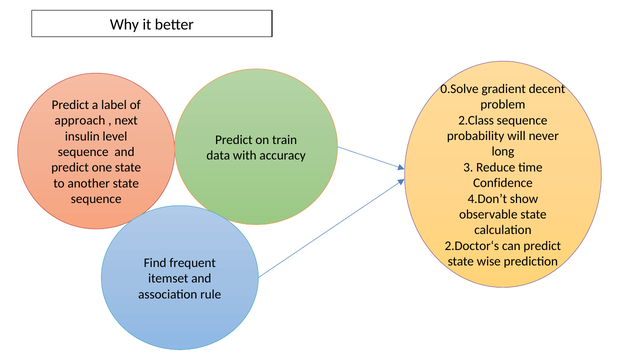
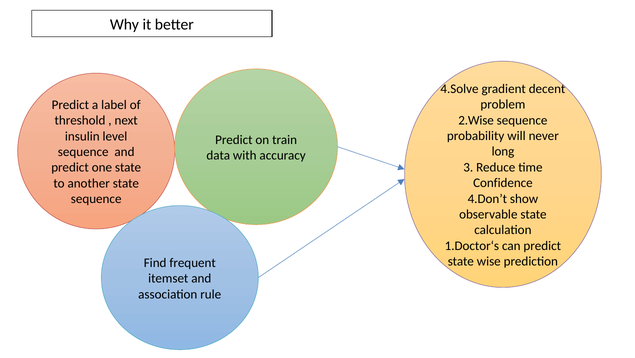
0.Solve: 0.Solve -> 4.Solve
2.Class: 2.Class -> 2.Wise
approach: approach -> threshold
2.Doctor‘s: 2.Doctor‘s -> 1.Doctor‘s
